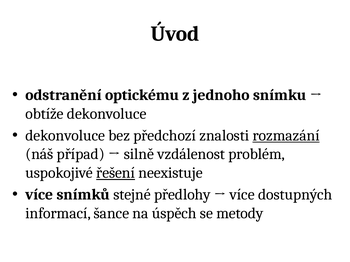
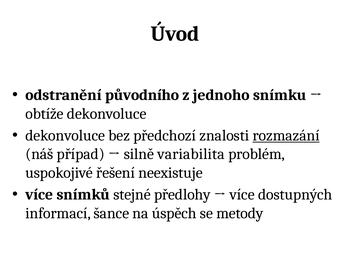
optickému: optickému -> původního
vzdálenost: vzdálenost -> variabilita
řešení underline: present -> none
